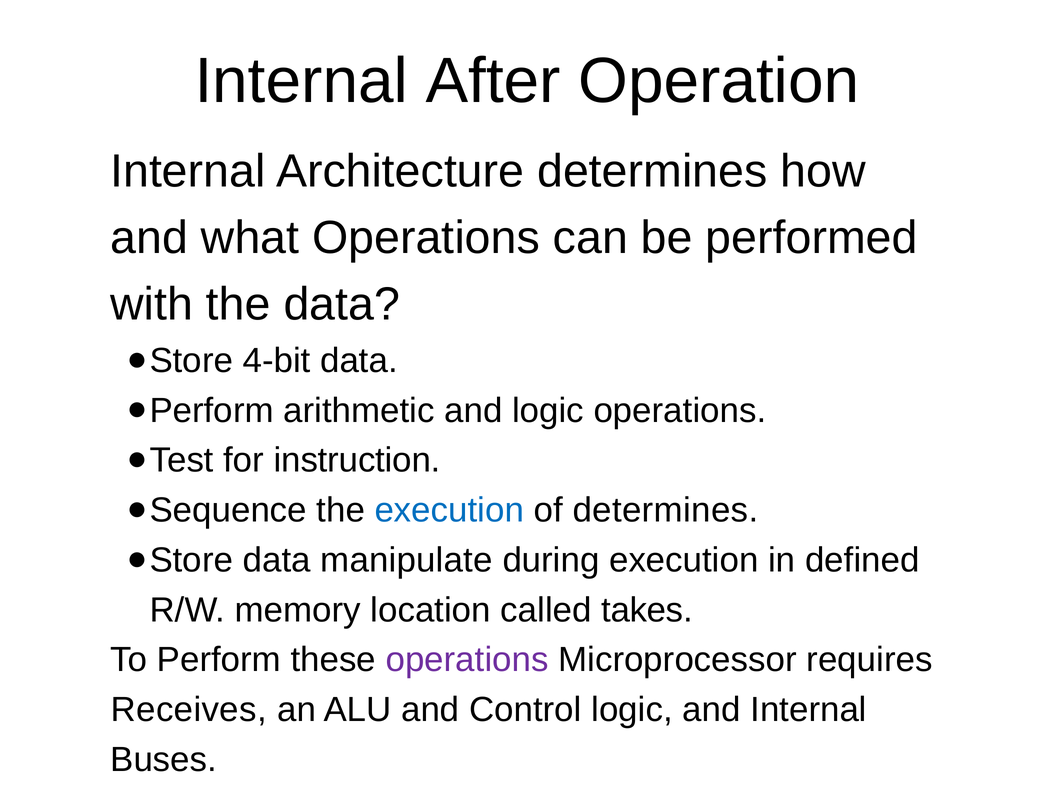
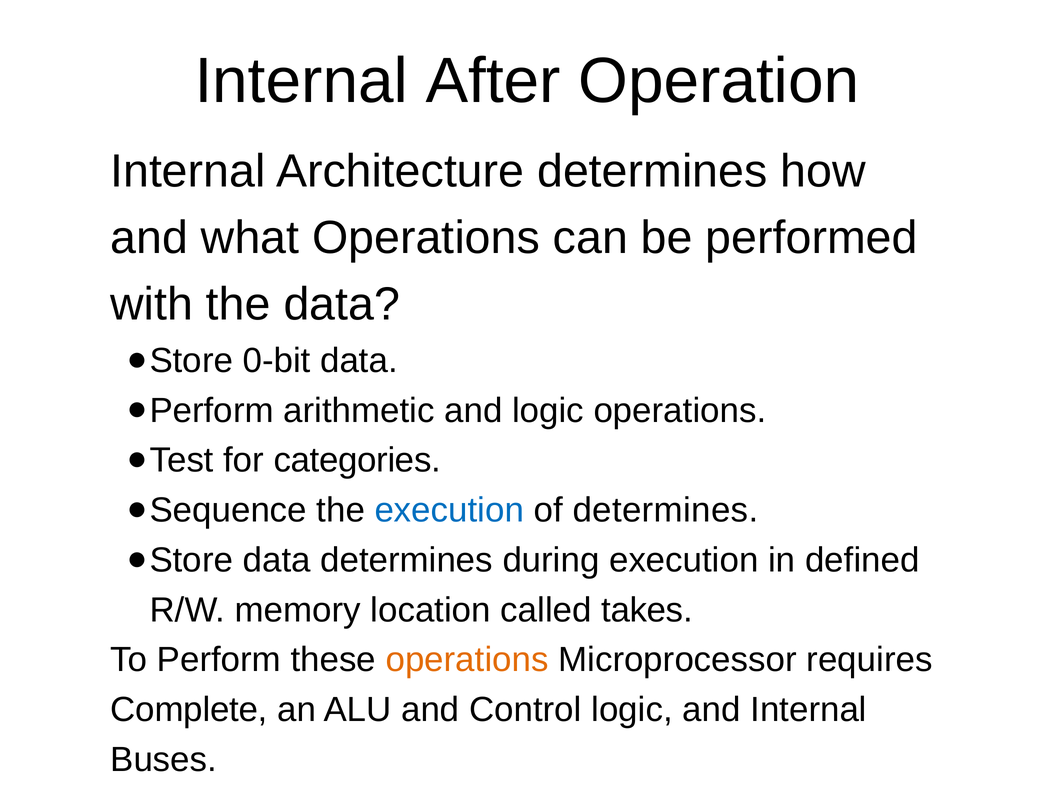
4-bit: 4-bit -> 0-bit
instruction: instruction -> categories
data manipulate: manipulate -> determines
operations at (467, 659) colour: purple -> orange
Receives: Receives -> Complete
